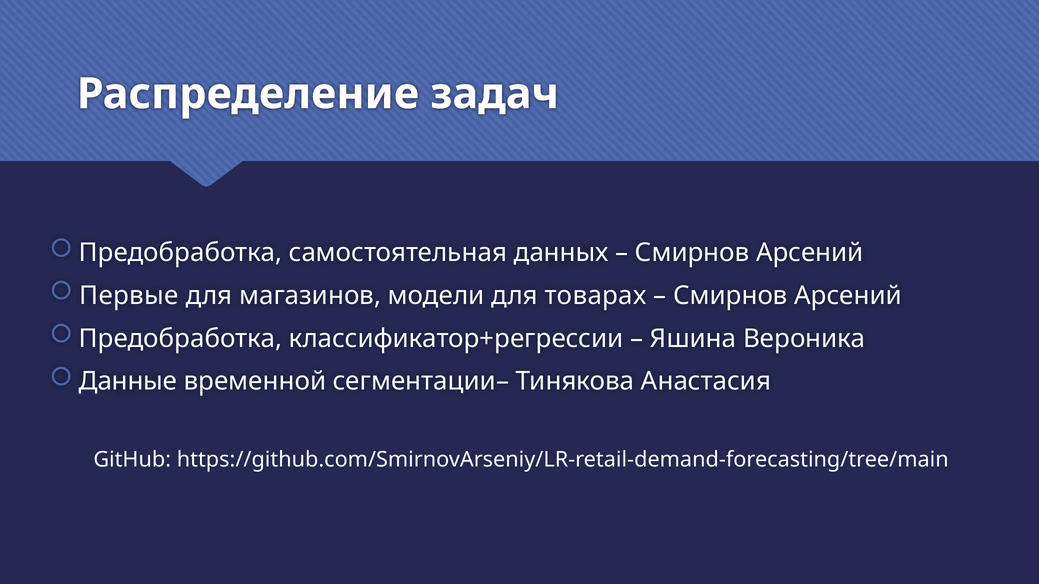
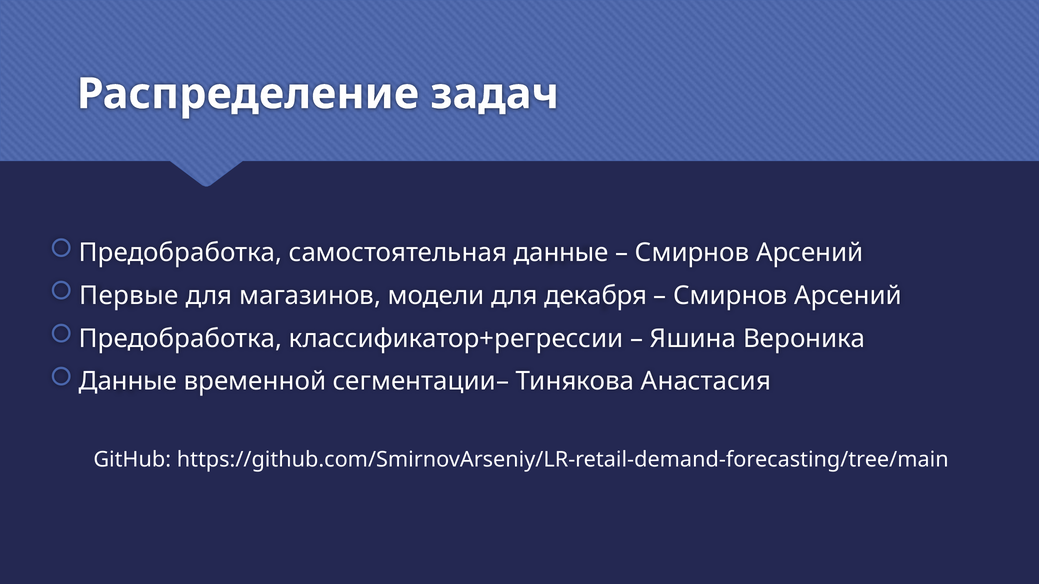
самостоятельная данных: данных -> данные
товарах: товарах -> декабря
